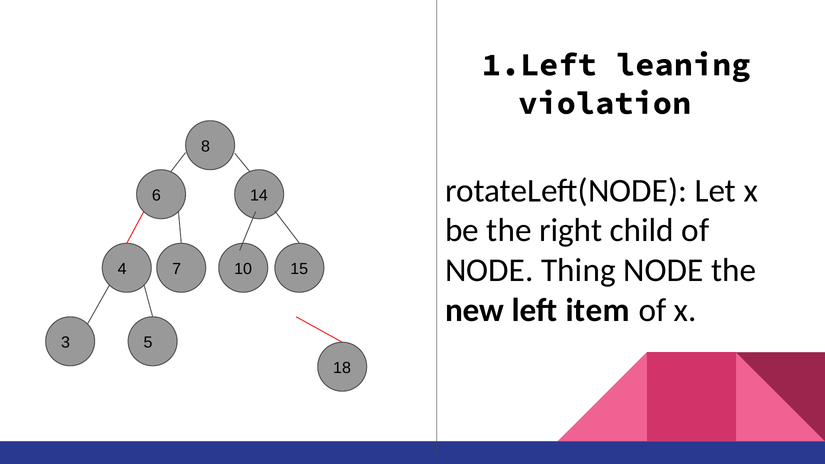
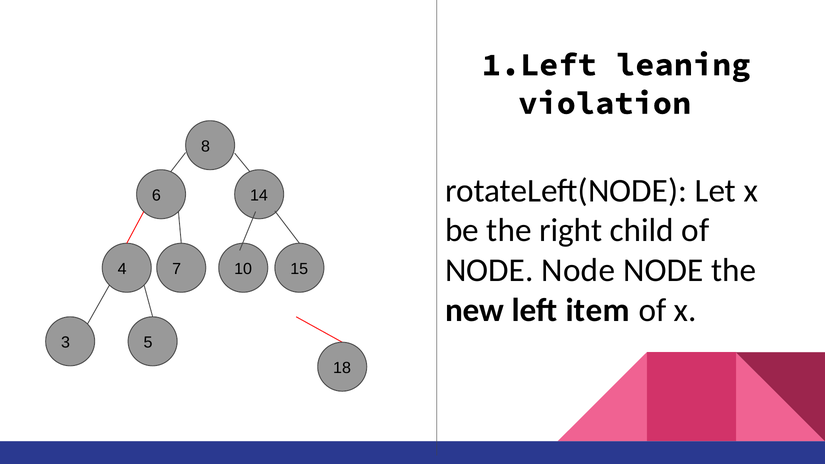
Thing at (578, 270): Thing -> Node
